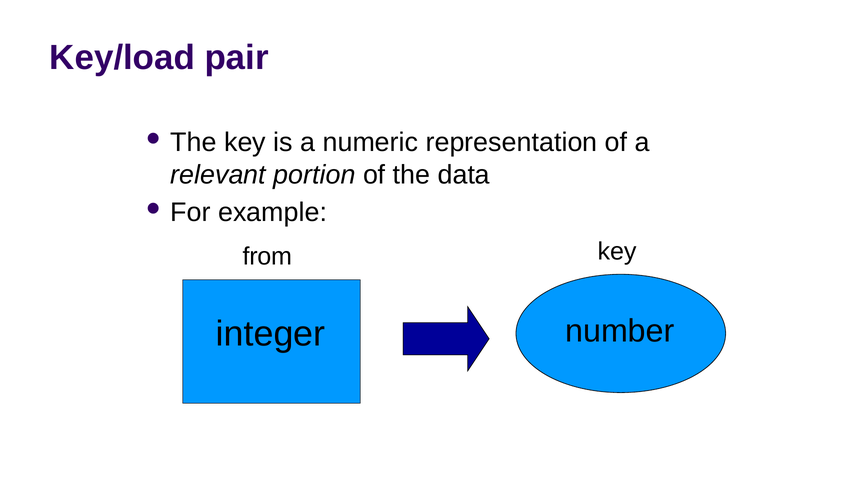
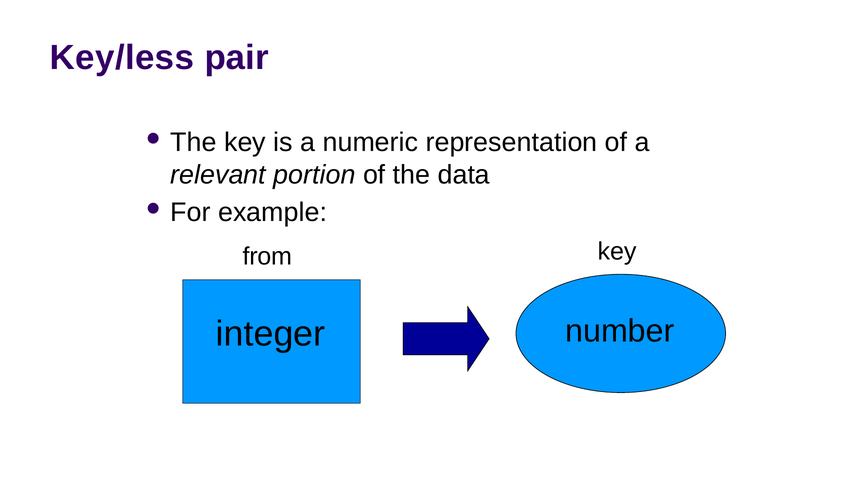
Key/load: Key/load -> Key/less
